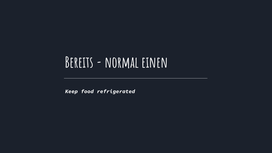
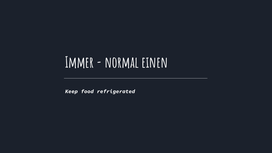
Bereits: Bereits -> Immer
